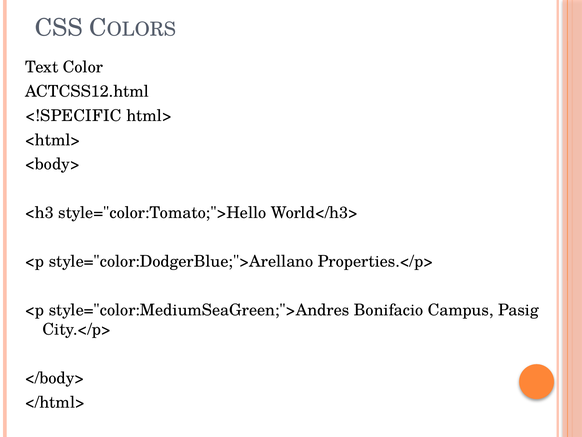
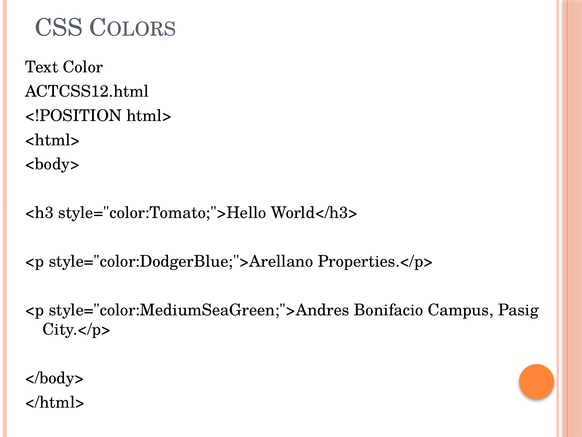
<!SPECIFIC: <!SPECIFIC -> <!POSITION
